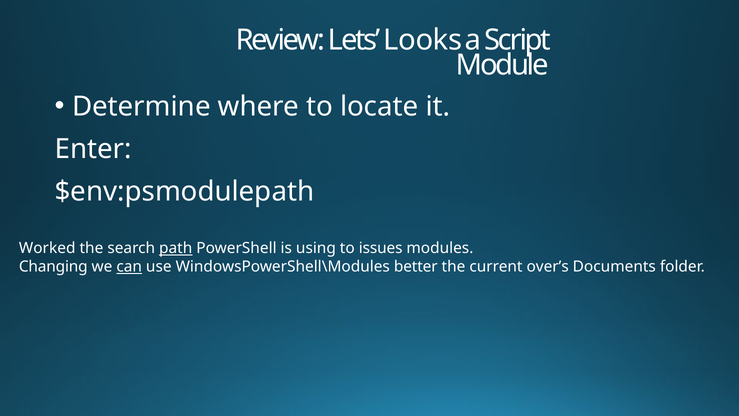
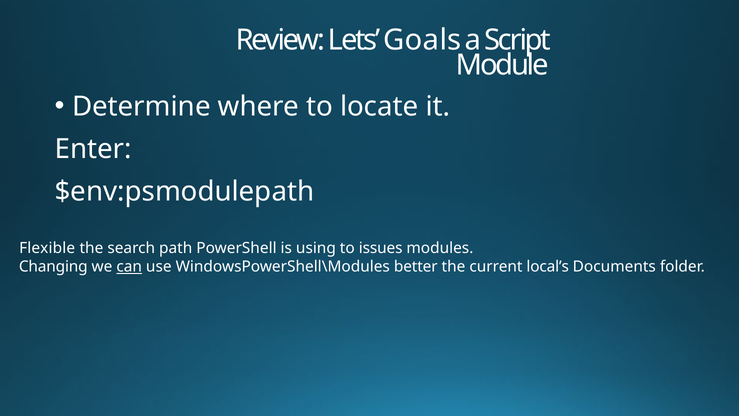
Looks: Looks -> Goals
Worked: Worked -> Flexible
path underline: present -> none
over’s: over’s -> local’s
